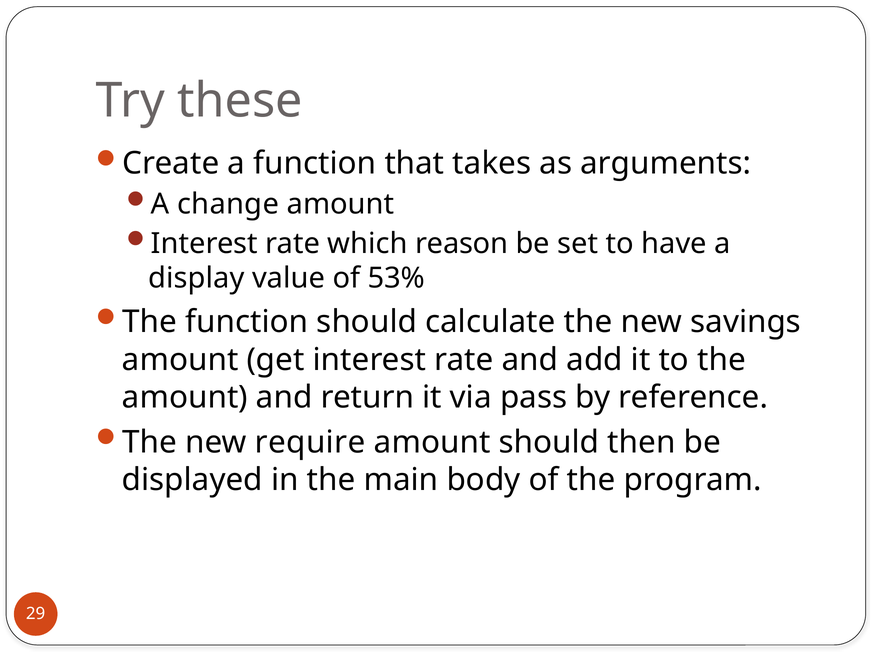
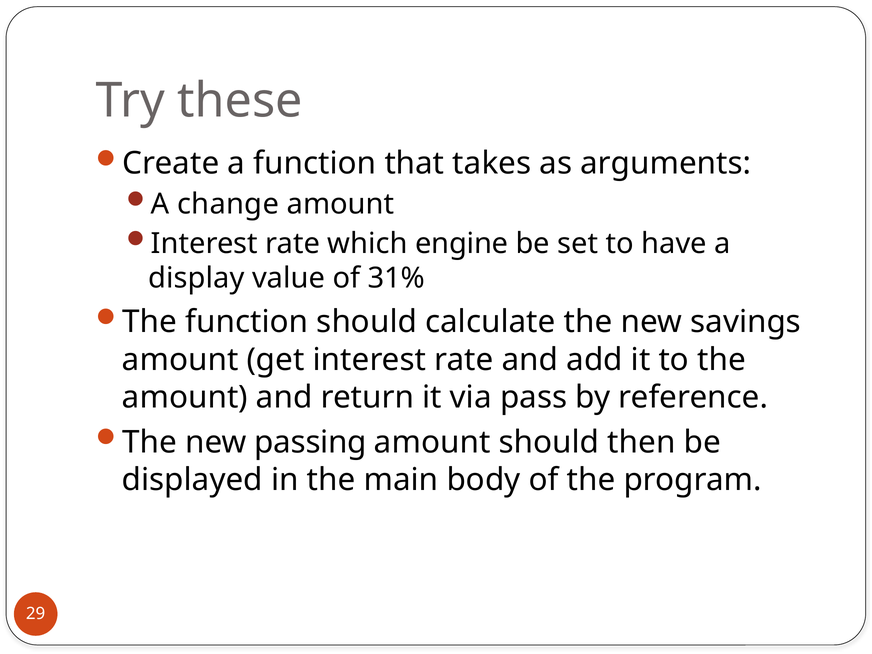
reason: reason -> engine
53%: 53% -> 31%
require: require -> passing
